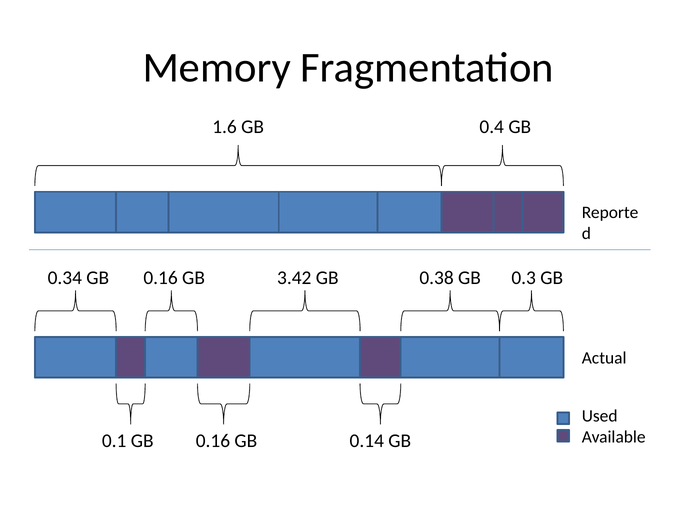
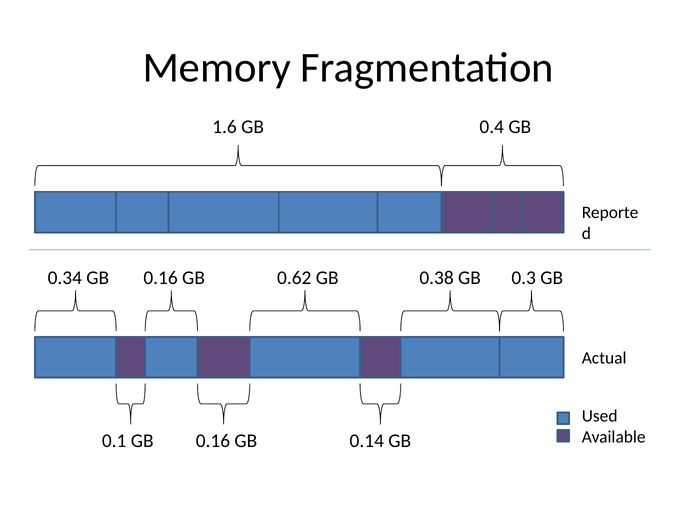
3.42: 3.42 -> 0.62
